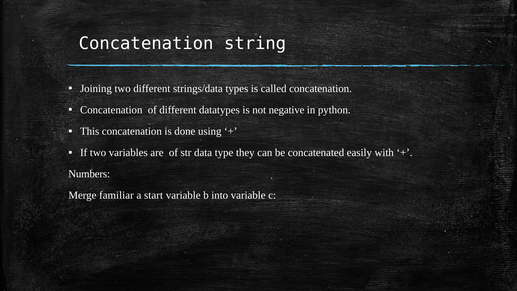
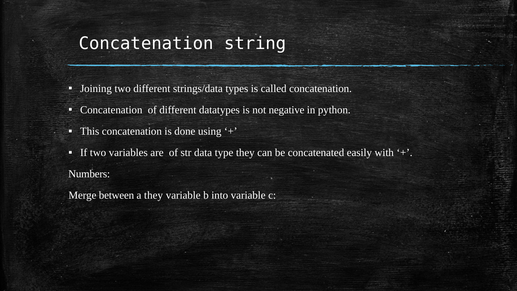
familiar: familiar -> between
a start: start -> they
